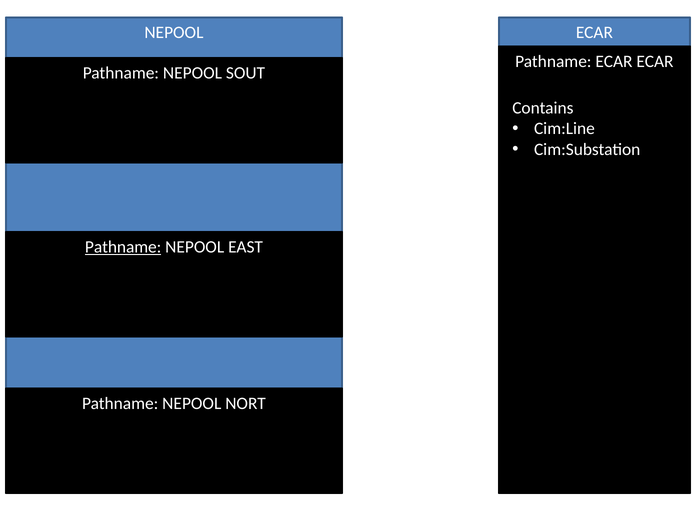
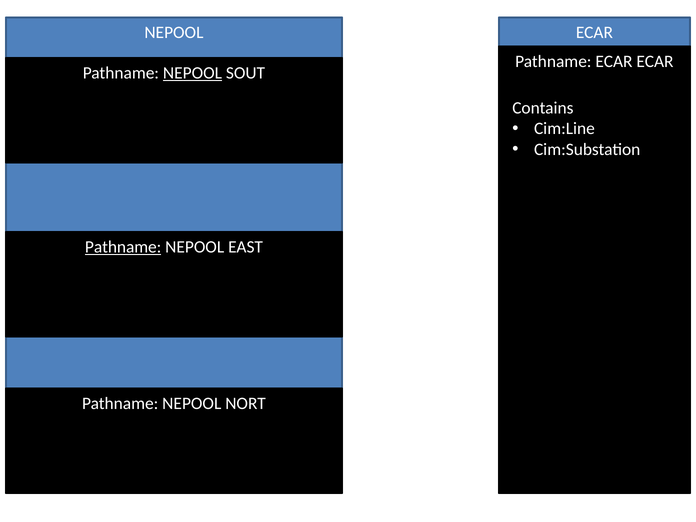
NEPOOL at (192, 73) underline: none -> present
